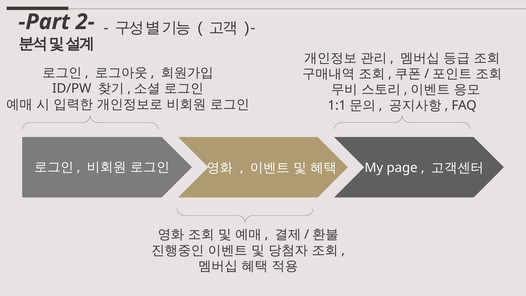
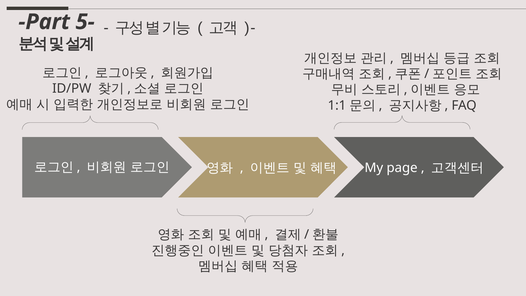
2-: 2- -> 5-
